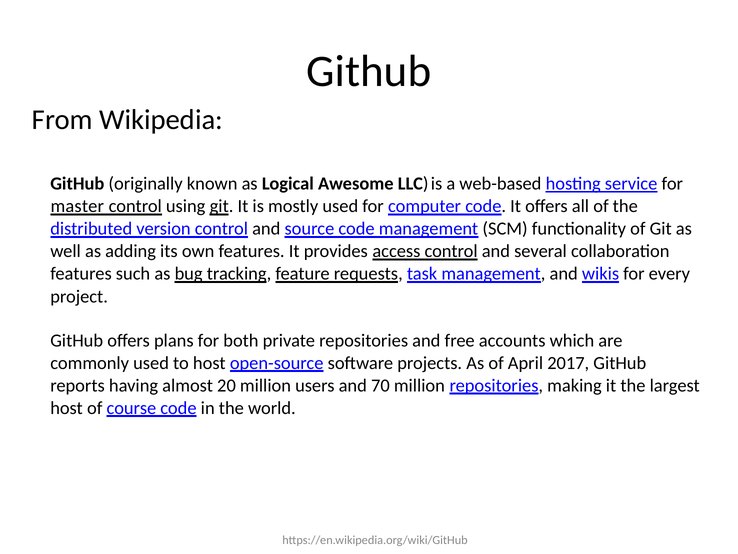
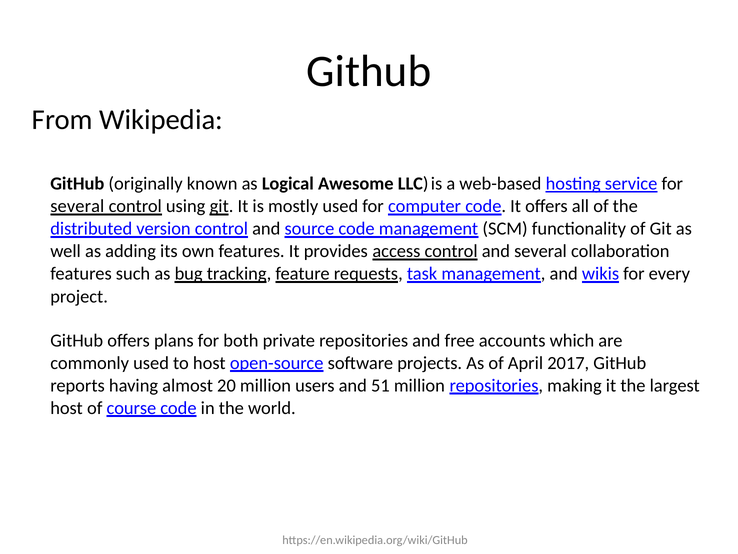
master at (77, 206): master -> several
70: 70 -> 51
